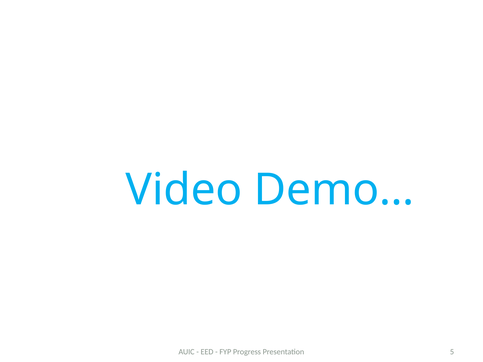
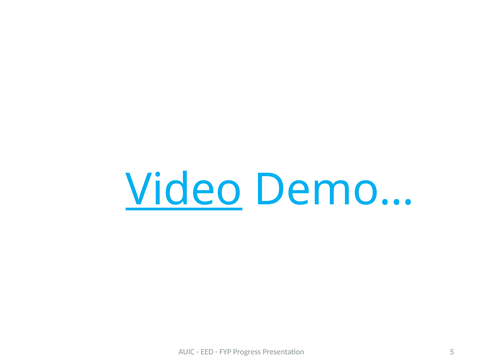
Video underline: none -> present
